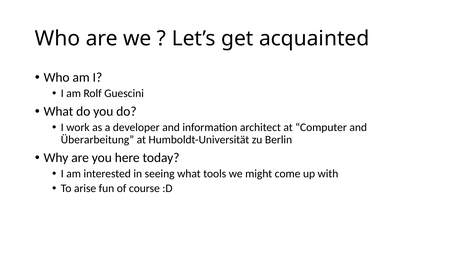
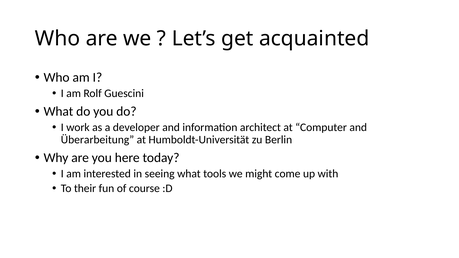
arise: arise -> their
